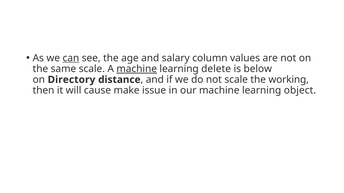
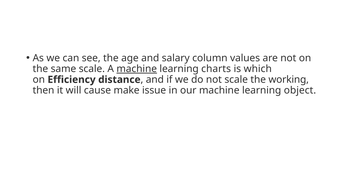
can underline: present -> none
delete: delete -> charts
below: below -> which
Directory: Directory -> Efficiency
